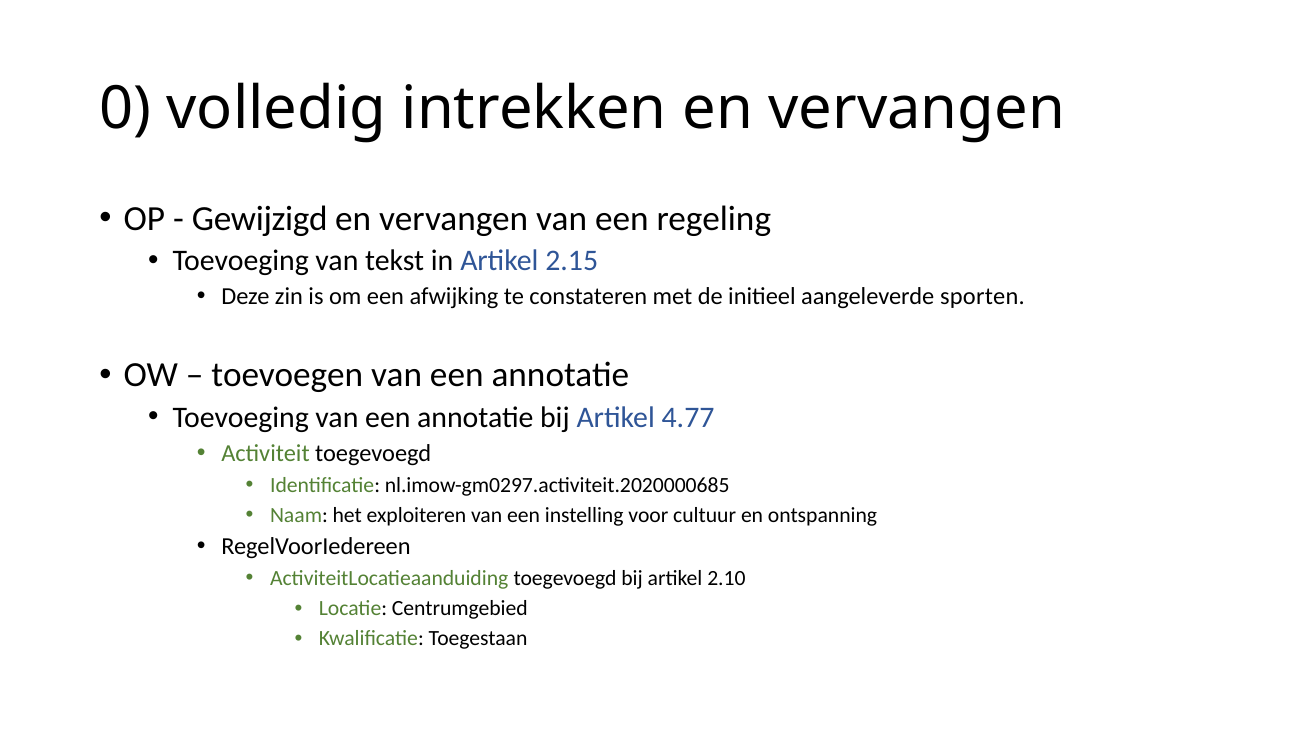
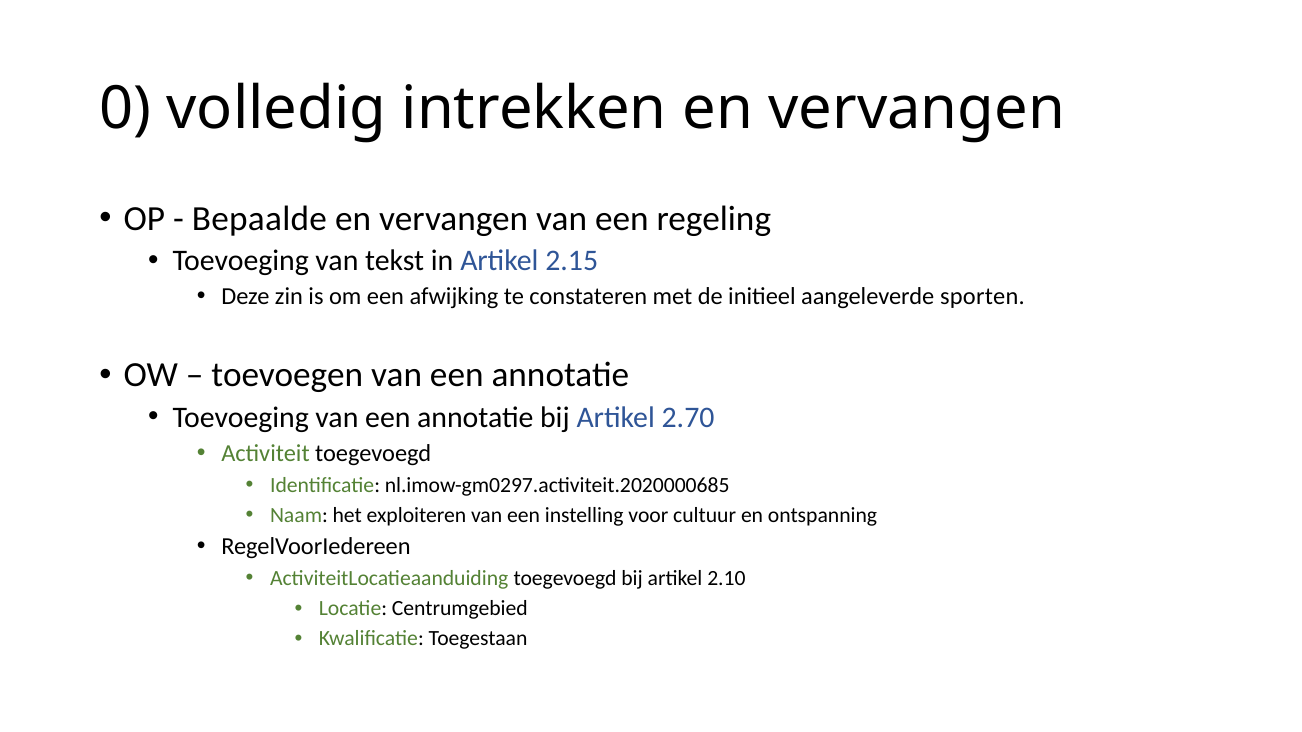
Gewijzigd: Gewijzigd -> Bepaalde
4.77: 4.77 -> 2.70
